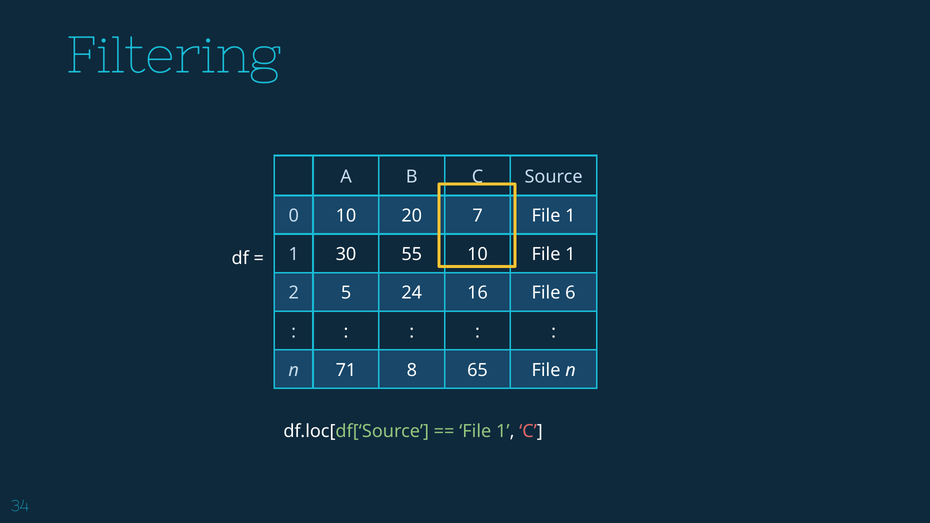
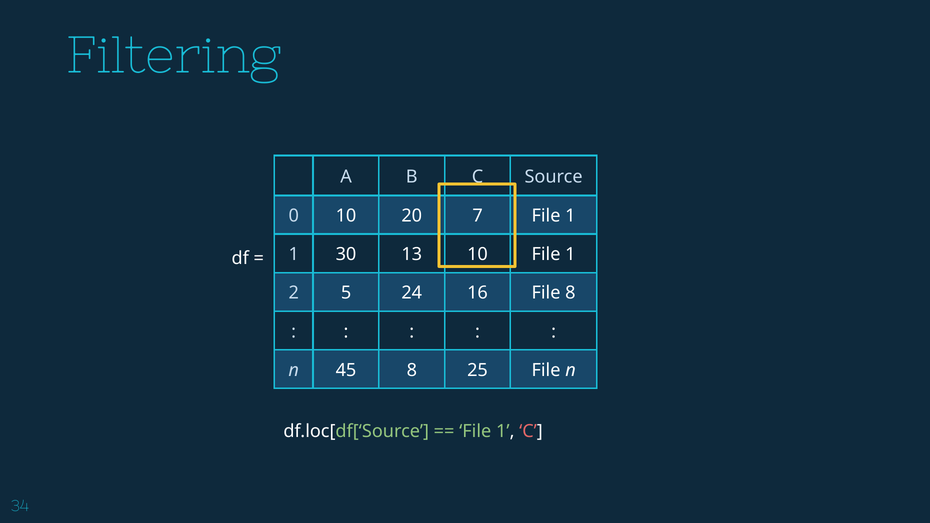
55: 55 -> 13
File 6: 6 -> 8
71: 71 -> 45
65: 65 -> 25
